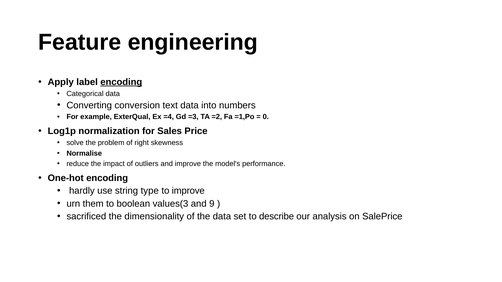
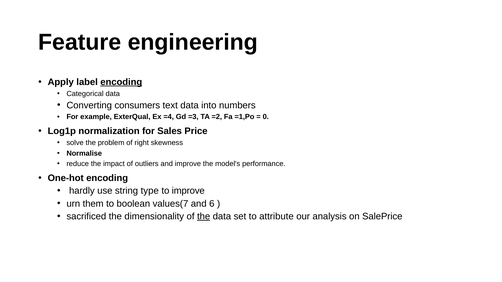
conversion: conversion -> consumers
values(3: values(3 -> values(7
9: 9 -> 6
the at (204, 217) underline: none -> present
describe: describe -> attribute
